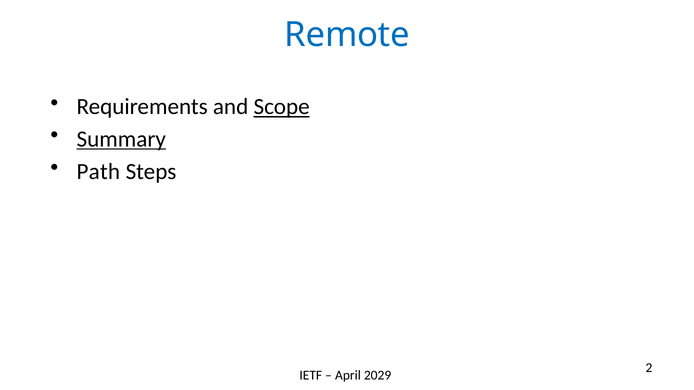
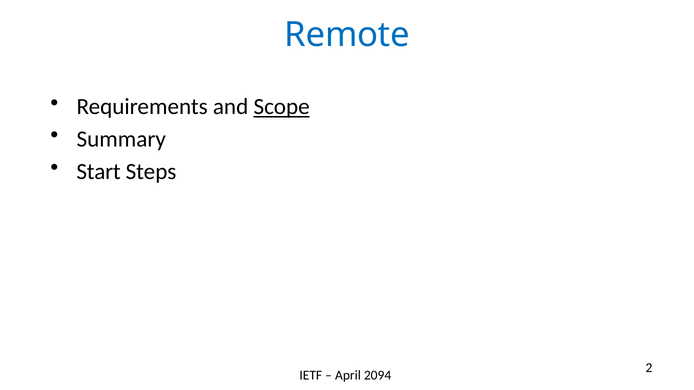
Summary underline: present -> none
Path: Path -> Start
2029: 2029 -> 2094
